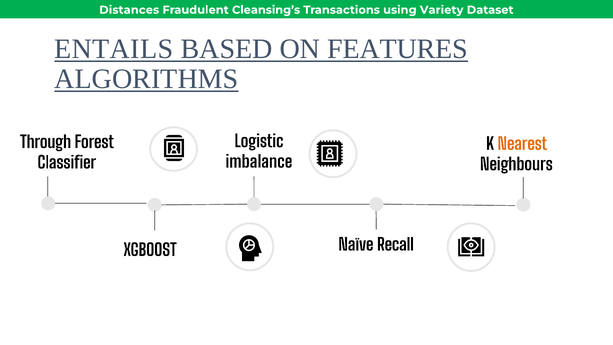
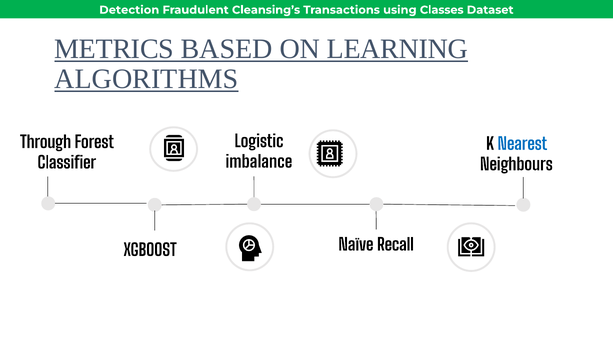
Distances: Distances -> Detection
Variety: Variety -> Classes
ENTAILS: ENTAILS -> METRICS
FEATURES: FEATURES -> LEARNING
Nearest colour: orange -> blue
